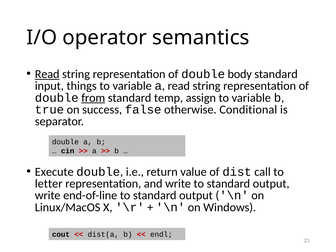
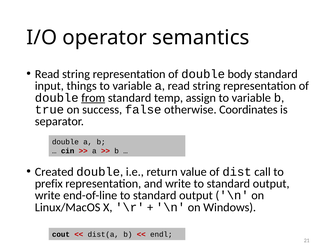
Read at (47, 74) underline: present -> none
Conditional: Conditional -> Coordinates
Execute: Execute -> Created
letter: letter -> prefix
